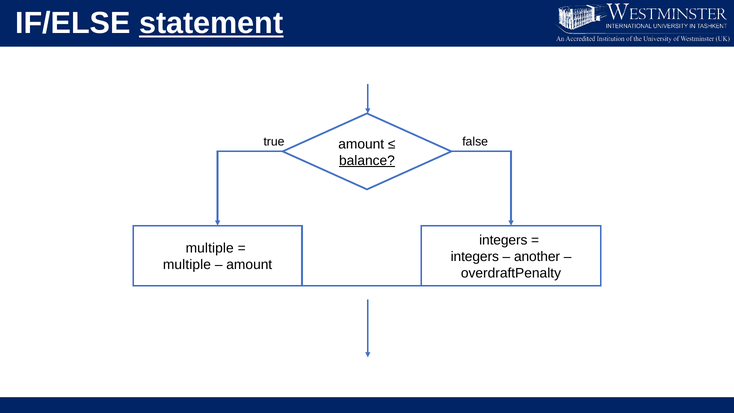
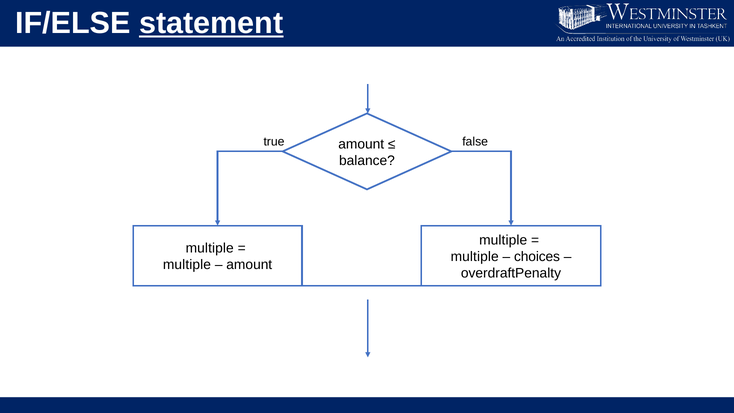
balance underline: present -> none
integers at (503, 240): integers -> multiple
integers at (475, 257): integers -> multiple
another: another -> choices
